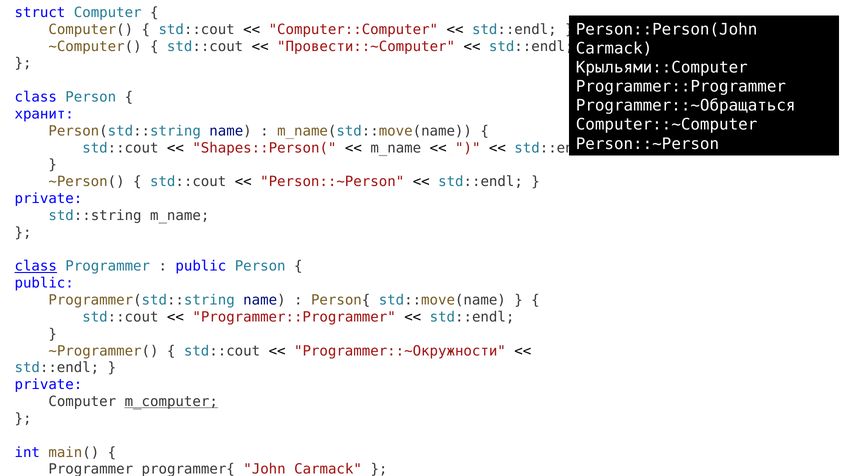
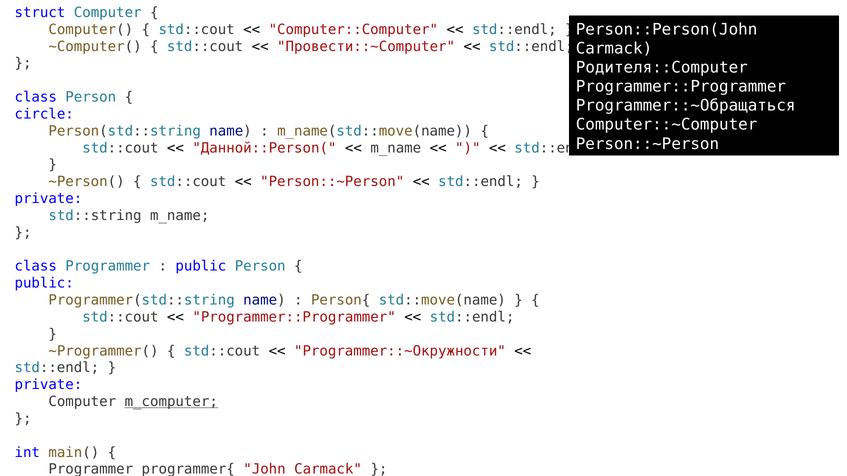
Крыльями::Computer: Крыльями::Computer -> Родителя::Computer
хранит: хранит -> circle
Shapes::Person(: Shapes::Person( -> Данной::Person(
class at (36, 267) underline: present -> none
